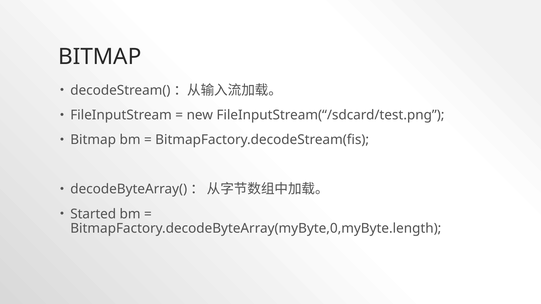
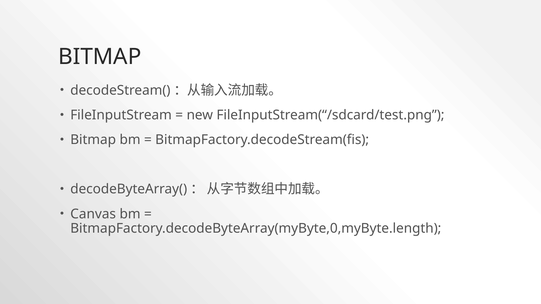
Started: Started -> Canvas
